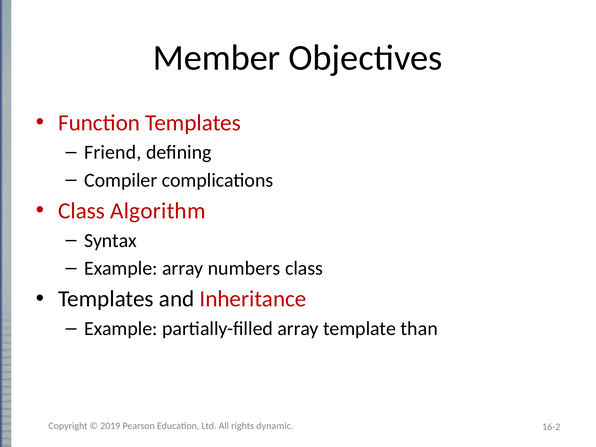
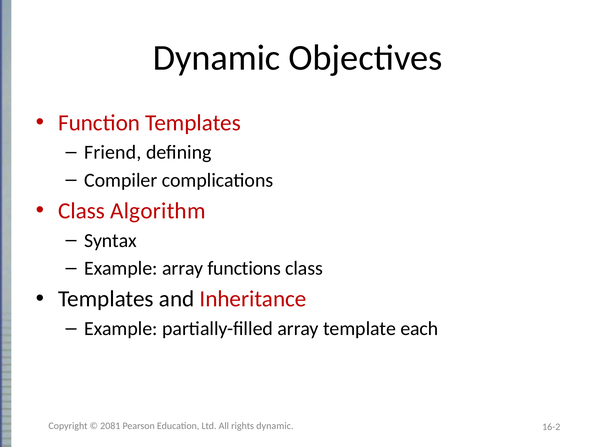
Member at (217, 58): Member -> Dynamic
numbers: numbers -> functions
than: than -> each
2019: 2019 -> 2081
